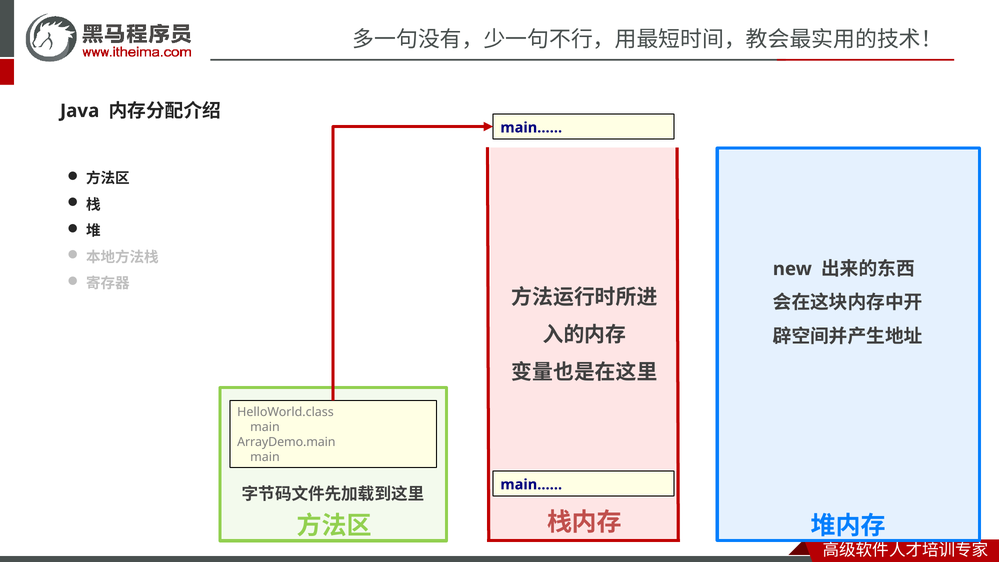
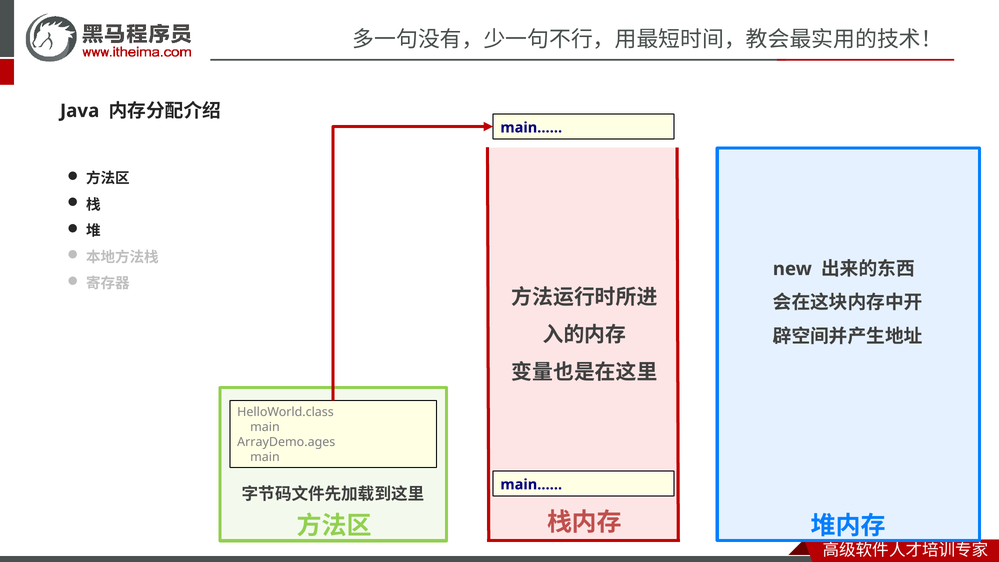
ArrayDemo.main: ArrayDemo.main -> ArrayDemo.ages
